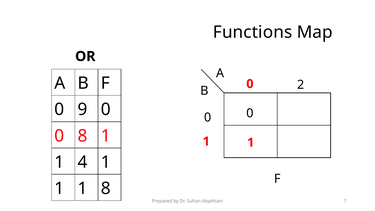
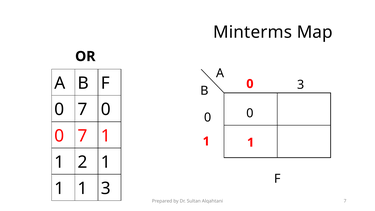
Functions: Functions -> Minterms
0 2: 2 -> 3
9 at (83, 110): 9 -> 7
8 at (83, 136): 8 -> 7
4: 4 -> 2
1 8: 8 -> 3
